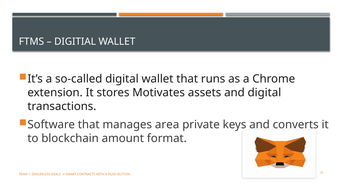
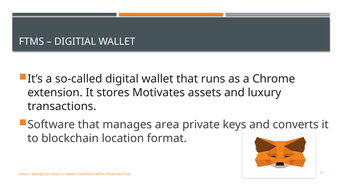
and digital: digital -> luxury
amount: amount -> location
